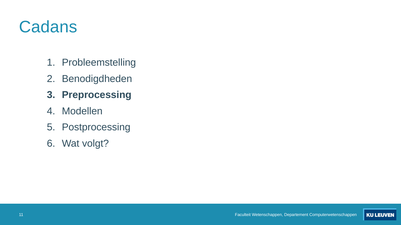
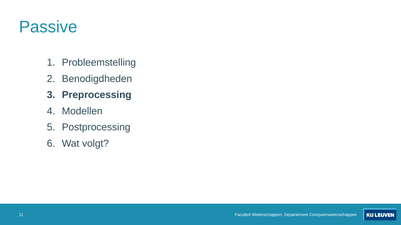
Cadans: Cadans -> Passive
